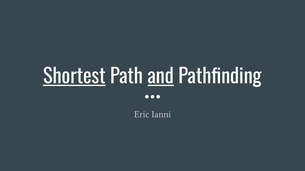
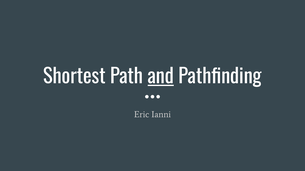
Shortest underline: present -> none
